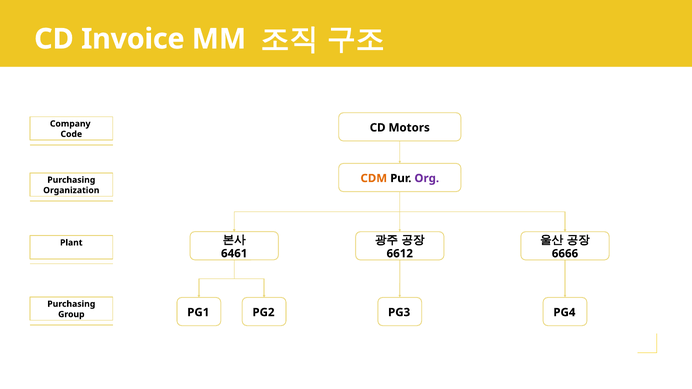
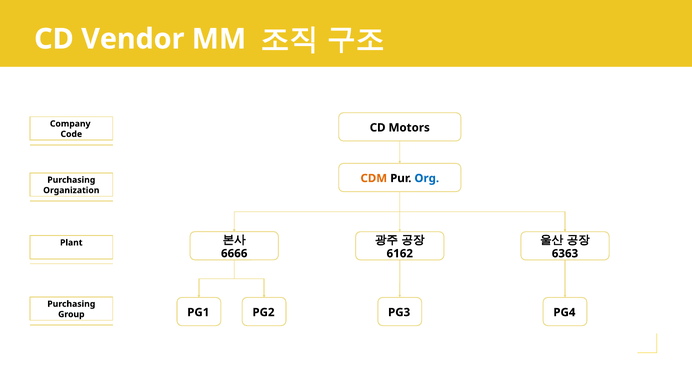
Invoice: Invoice -> Vendor
Org colour: purple -> blue
6461: 6461 -> 6666
6612: 6612 -> 6162
6666: 6666 -> 6363
